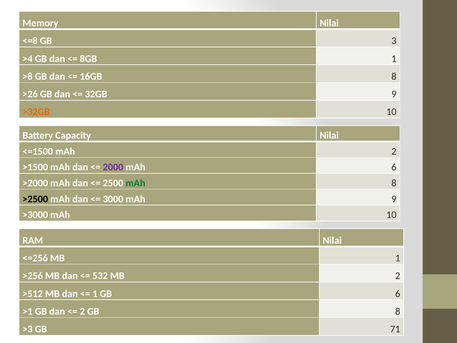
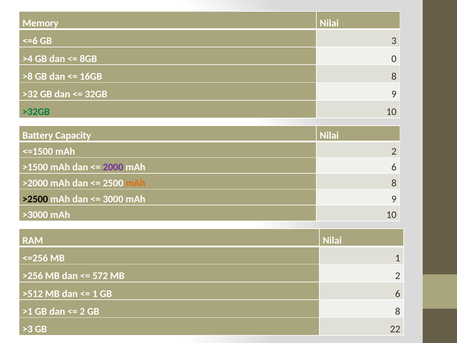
<=8: <=8 -> <=6
8GB 1: 1 -> 0
>26: >26 -> >32
>32GB colour: orange -> green
mAh at (135, 183) colour: green -> orange
532: 532 -> 572
71: 71 -> 22
